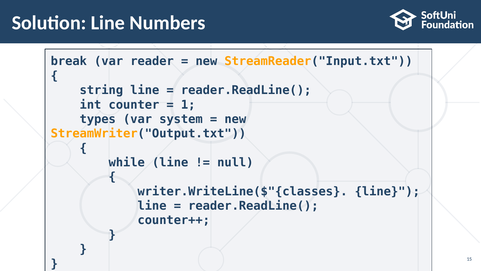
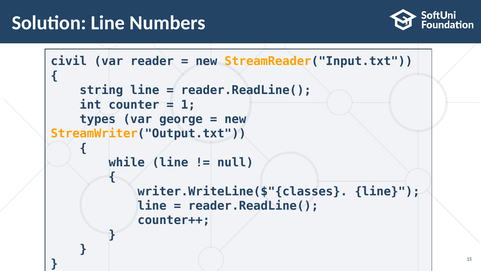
break: break -> civil
system: system -> george
